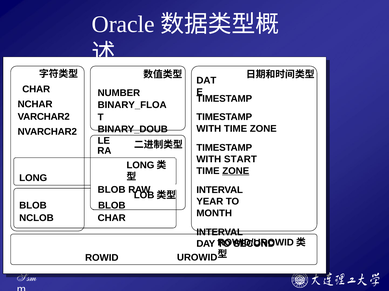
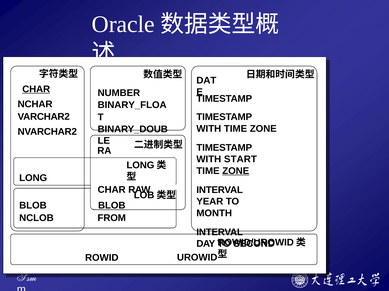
CHAR at (36, 89) underline: none -> present
BLOB at (112, 190): BLOB -> CHAR
CHAR at (112, 218): CHAR -> FROM
